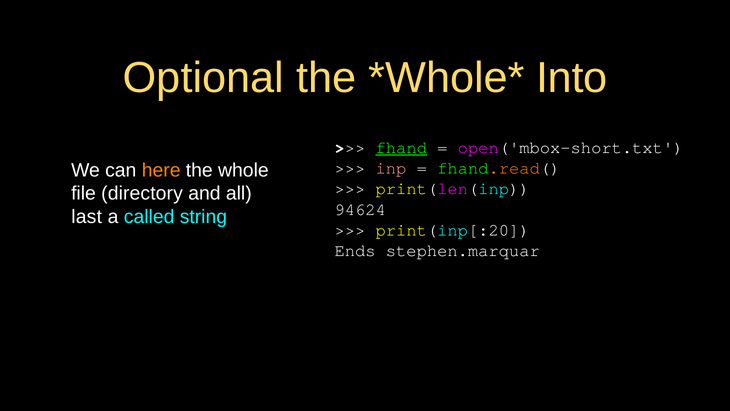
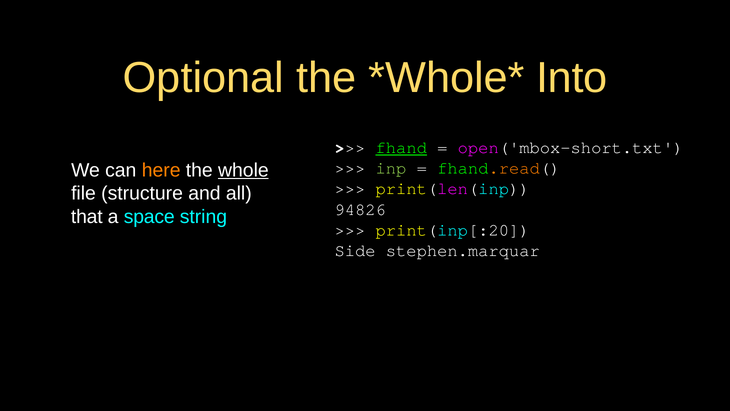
inp colour: pink -> light green
whole underline: none -> present
directory: directory -> structure
94624: 94624 -> 94826
last: last -> that
called: called -> space
Ends: Ends -> Side
